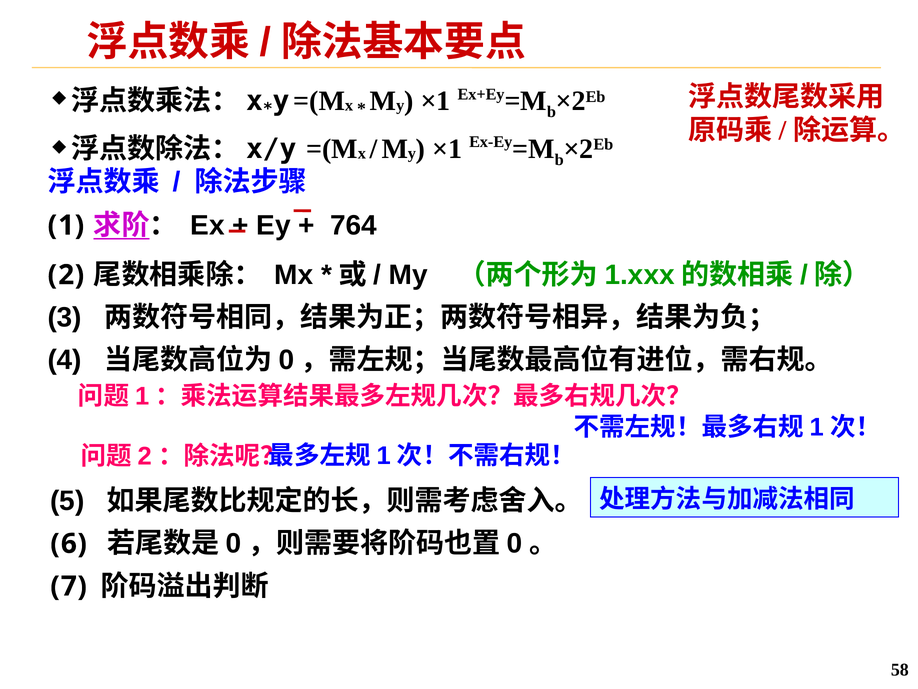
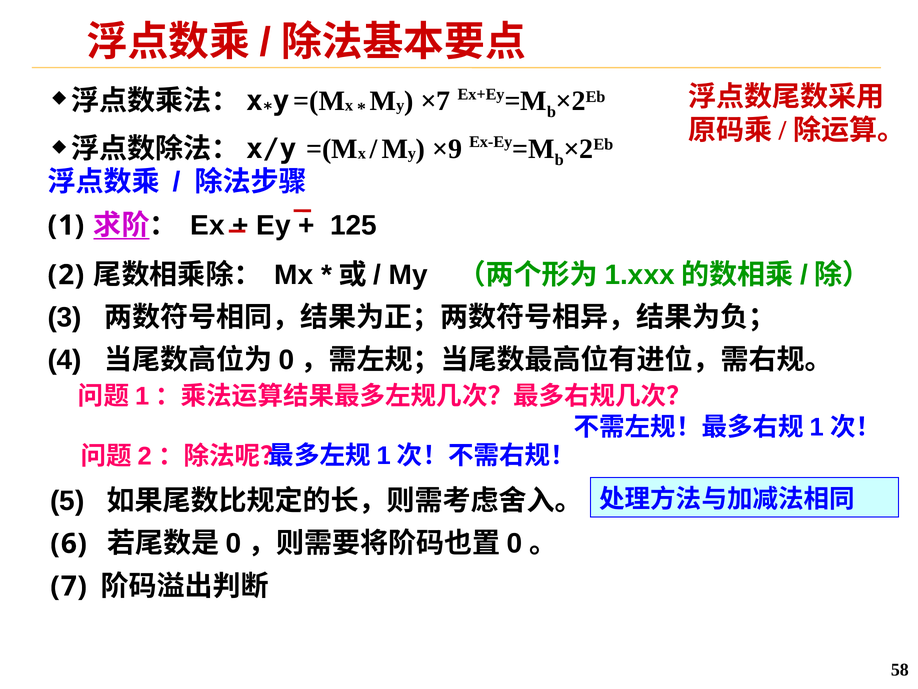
×1 at (435, 101): ×1 -> ×7
×1 at (447, 149): ×1 -> ×9
764: 764 -> 125
